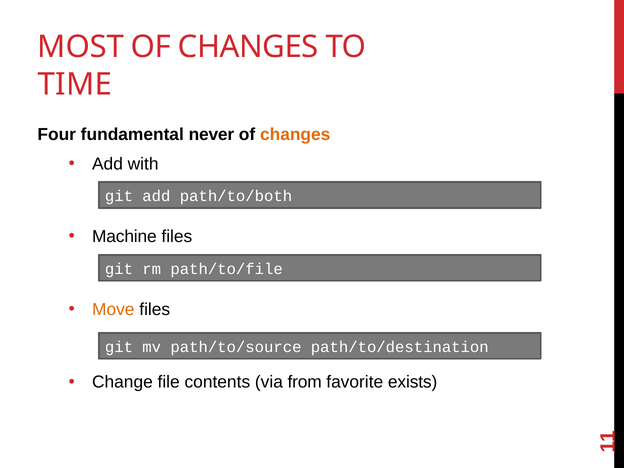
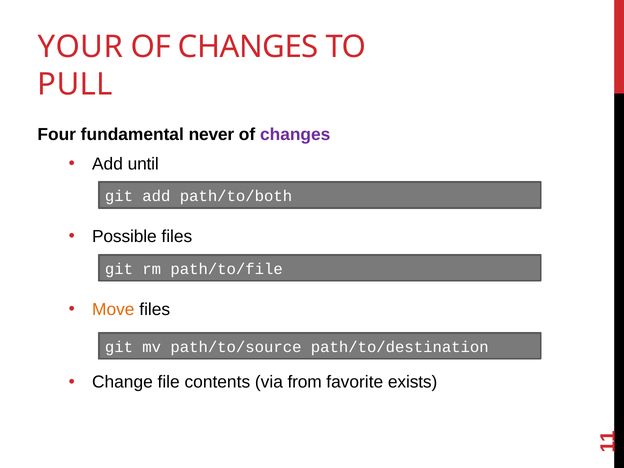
MOST: MOST -> YOUR
TIME: TIME -> PULL
changes at (295, 134) colour: orange -> purple
with: with -> until
Machine: Machine -> Possible
